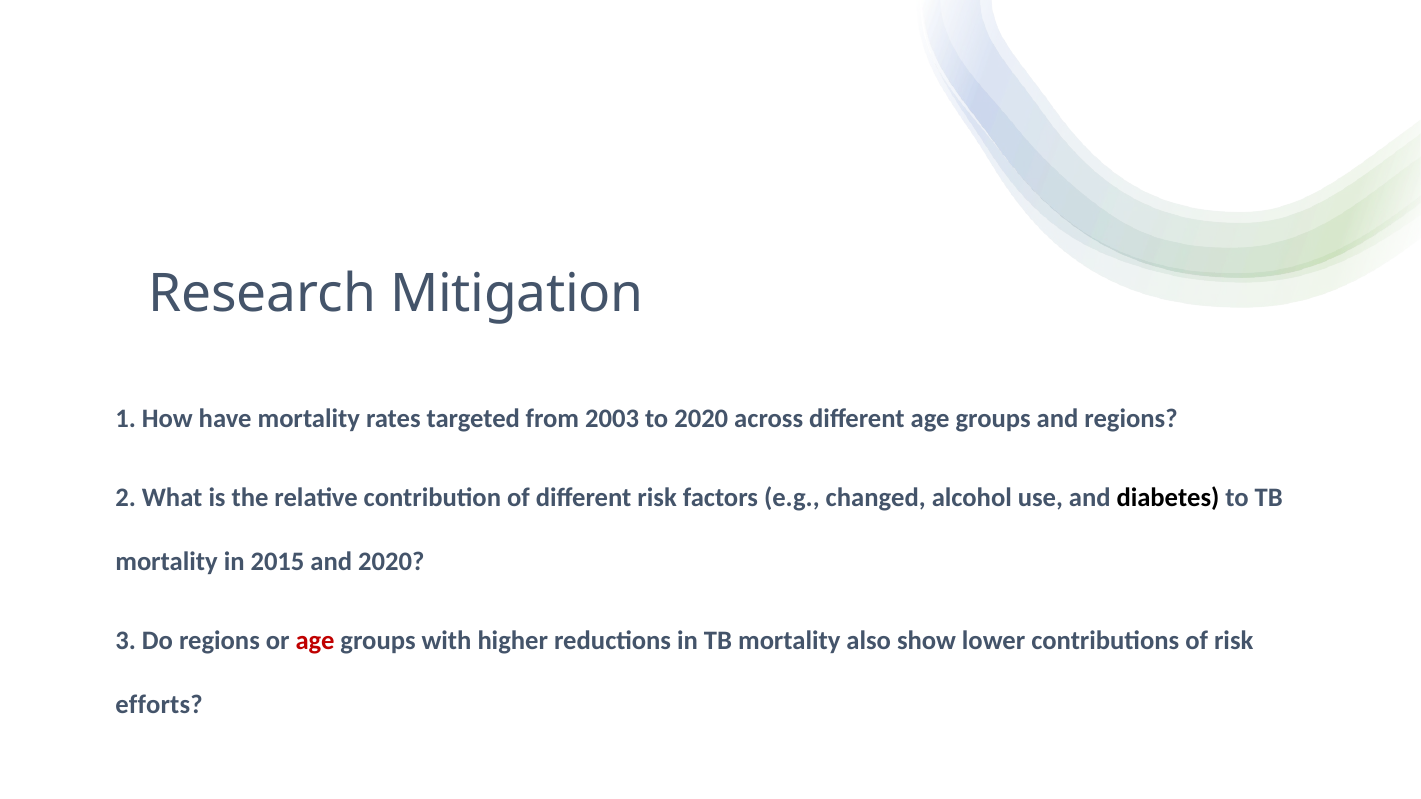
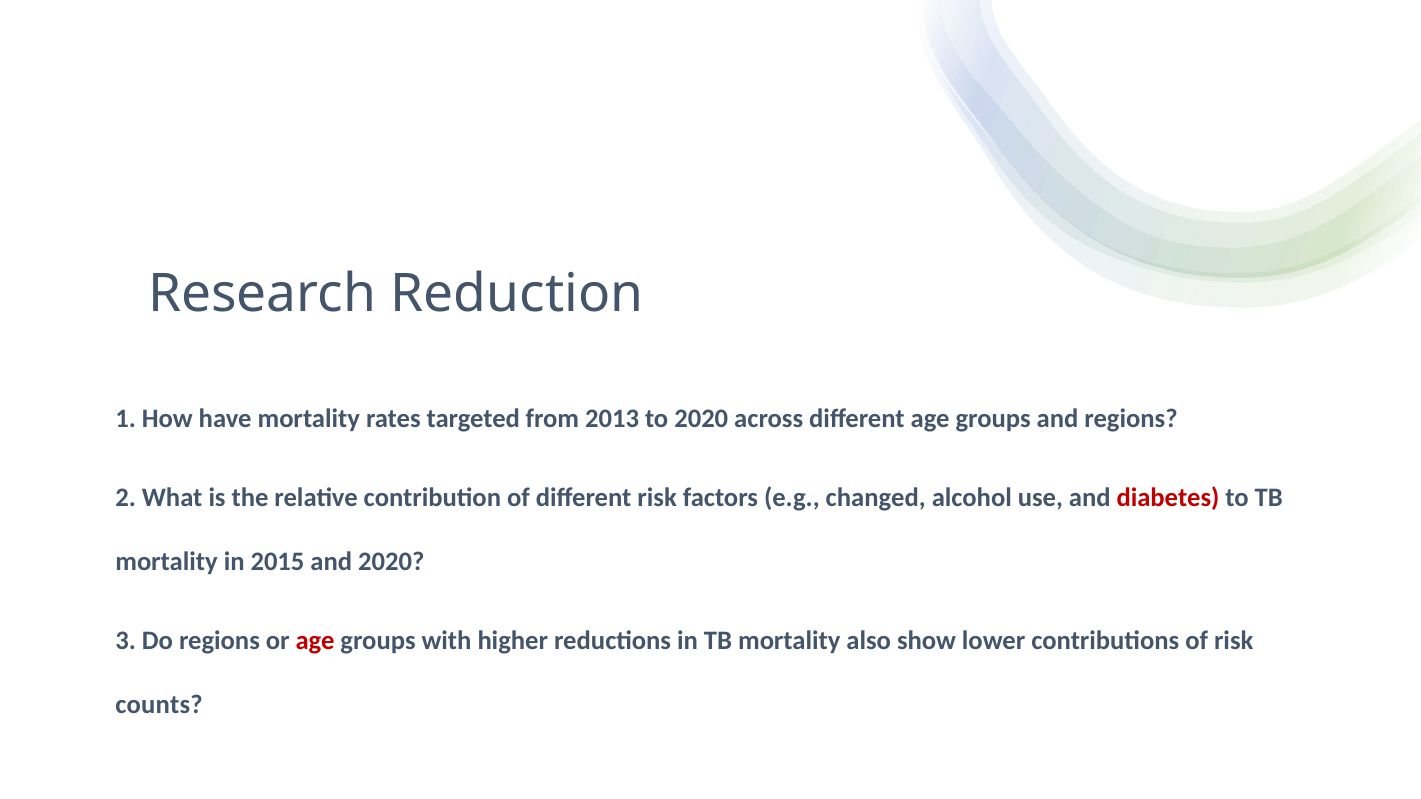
Mitigation: Mitigation -> Reduction
2003: 2003 -> 2013
diabetes colour: black -> red
efforts: efforts -> counts
